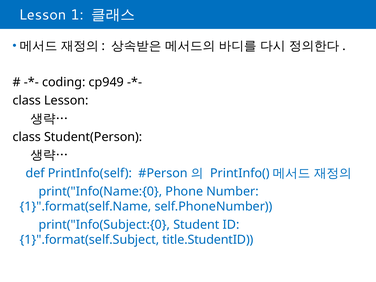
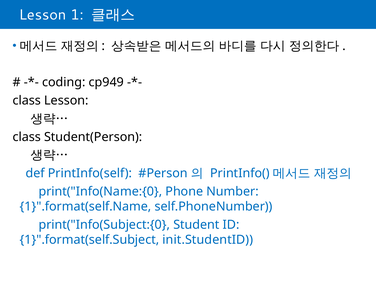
title.StudentID: title.StudentID -> init.StudentID
